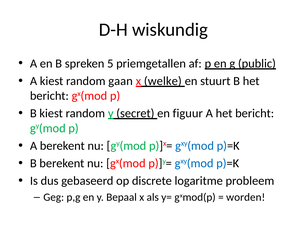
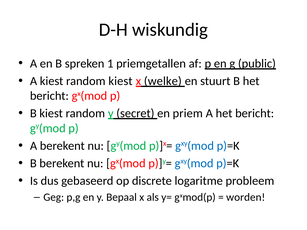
5: 5 -> 1
random gaan: gaan -> kiest
figuur: figuur -> priem
